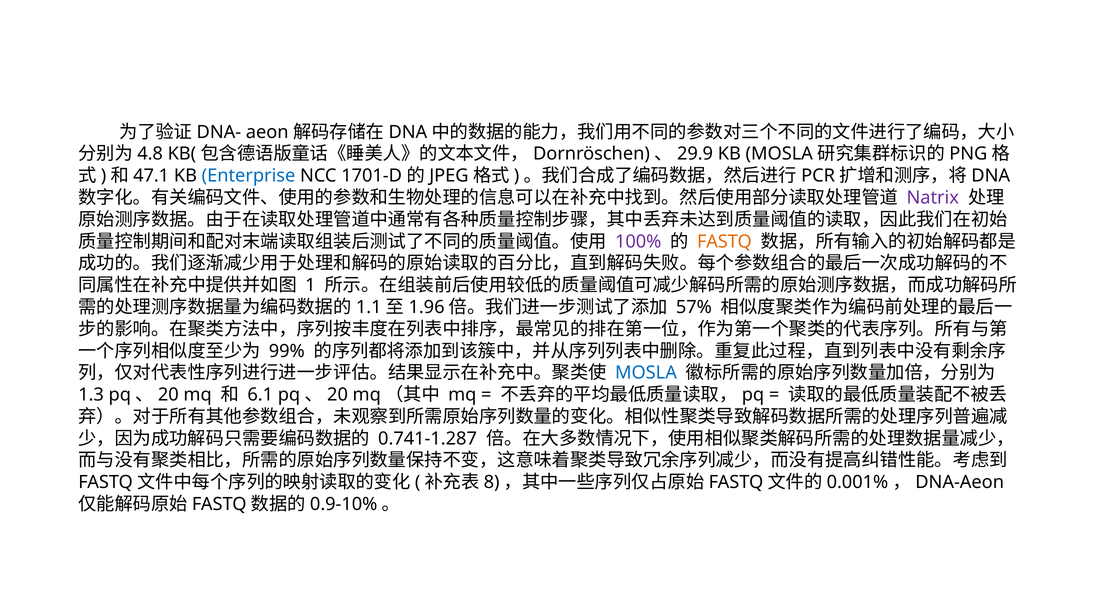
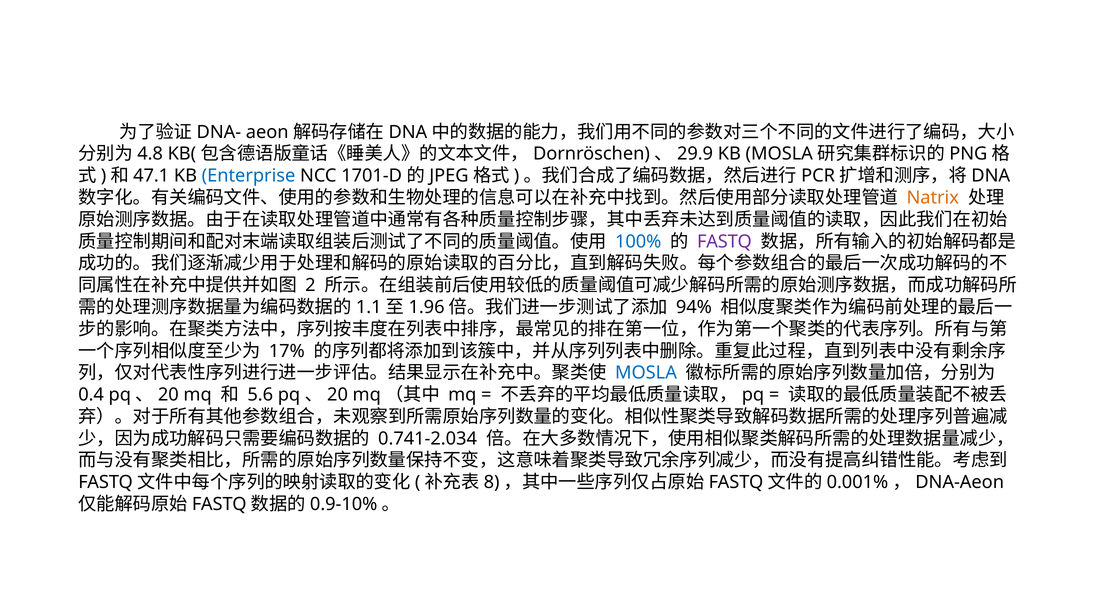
Natrix colour: purple -> orange
100% colour: purple -> blue
FASTQ colour: orange -> purple
1: 1 -> 2
57%: 57% -> 94%
99%: 99% -> 17%
1.3: 1.3 -> 0.4
6.1: 6.1 -> 5.6
0.741-1.287: 0.741-1.287 -> 0.741-2.034
